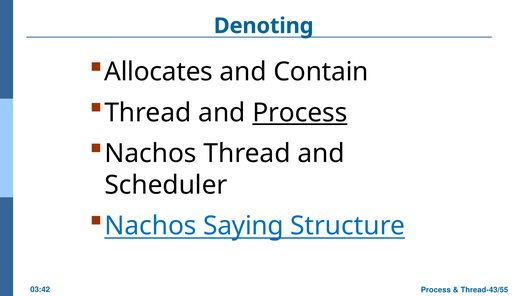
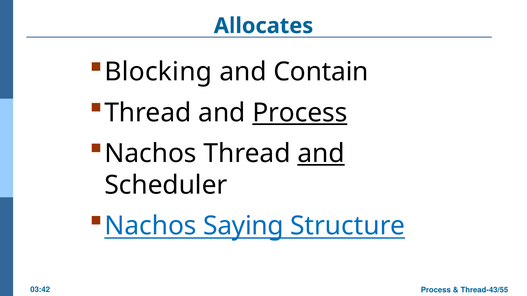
Denoting: Denoting -> Allocates
Allocates: Allocates -> Blocking
and at (321, 154) underline: none -> present
